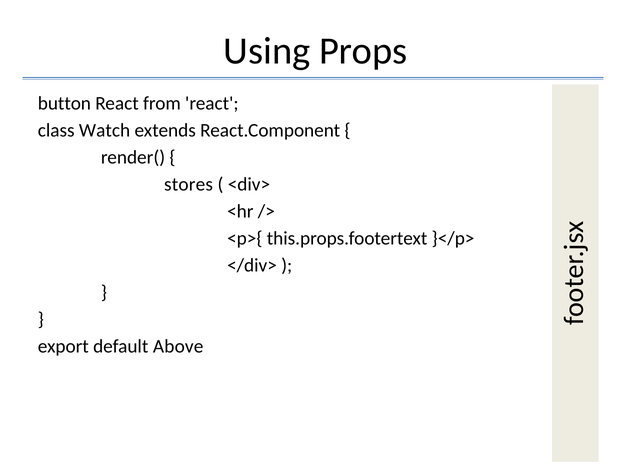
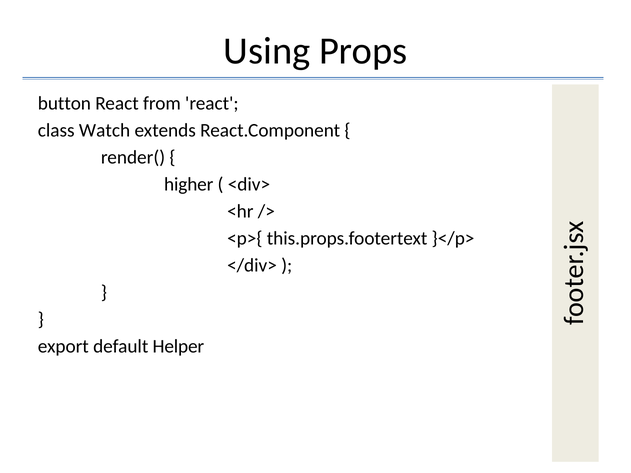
stores: stores -> higher
Above: Above -> Helper
